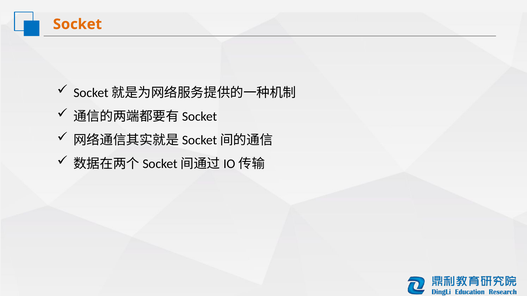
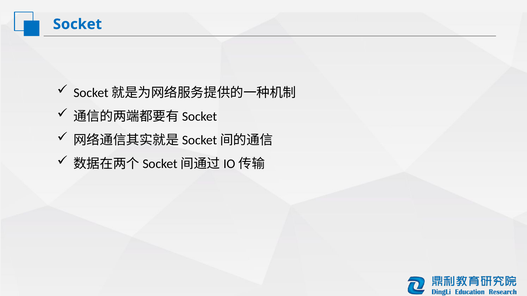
Socket colour: orange -> blue
